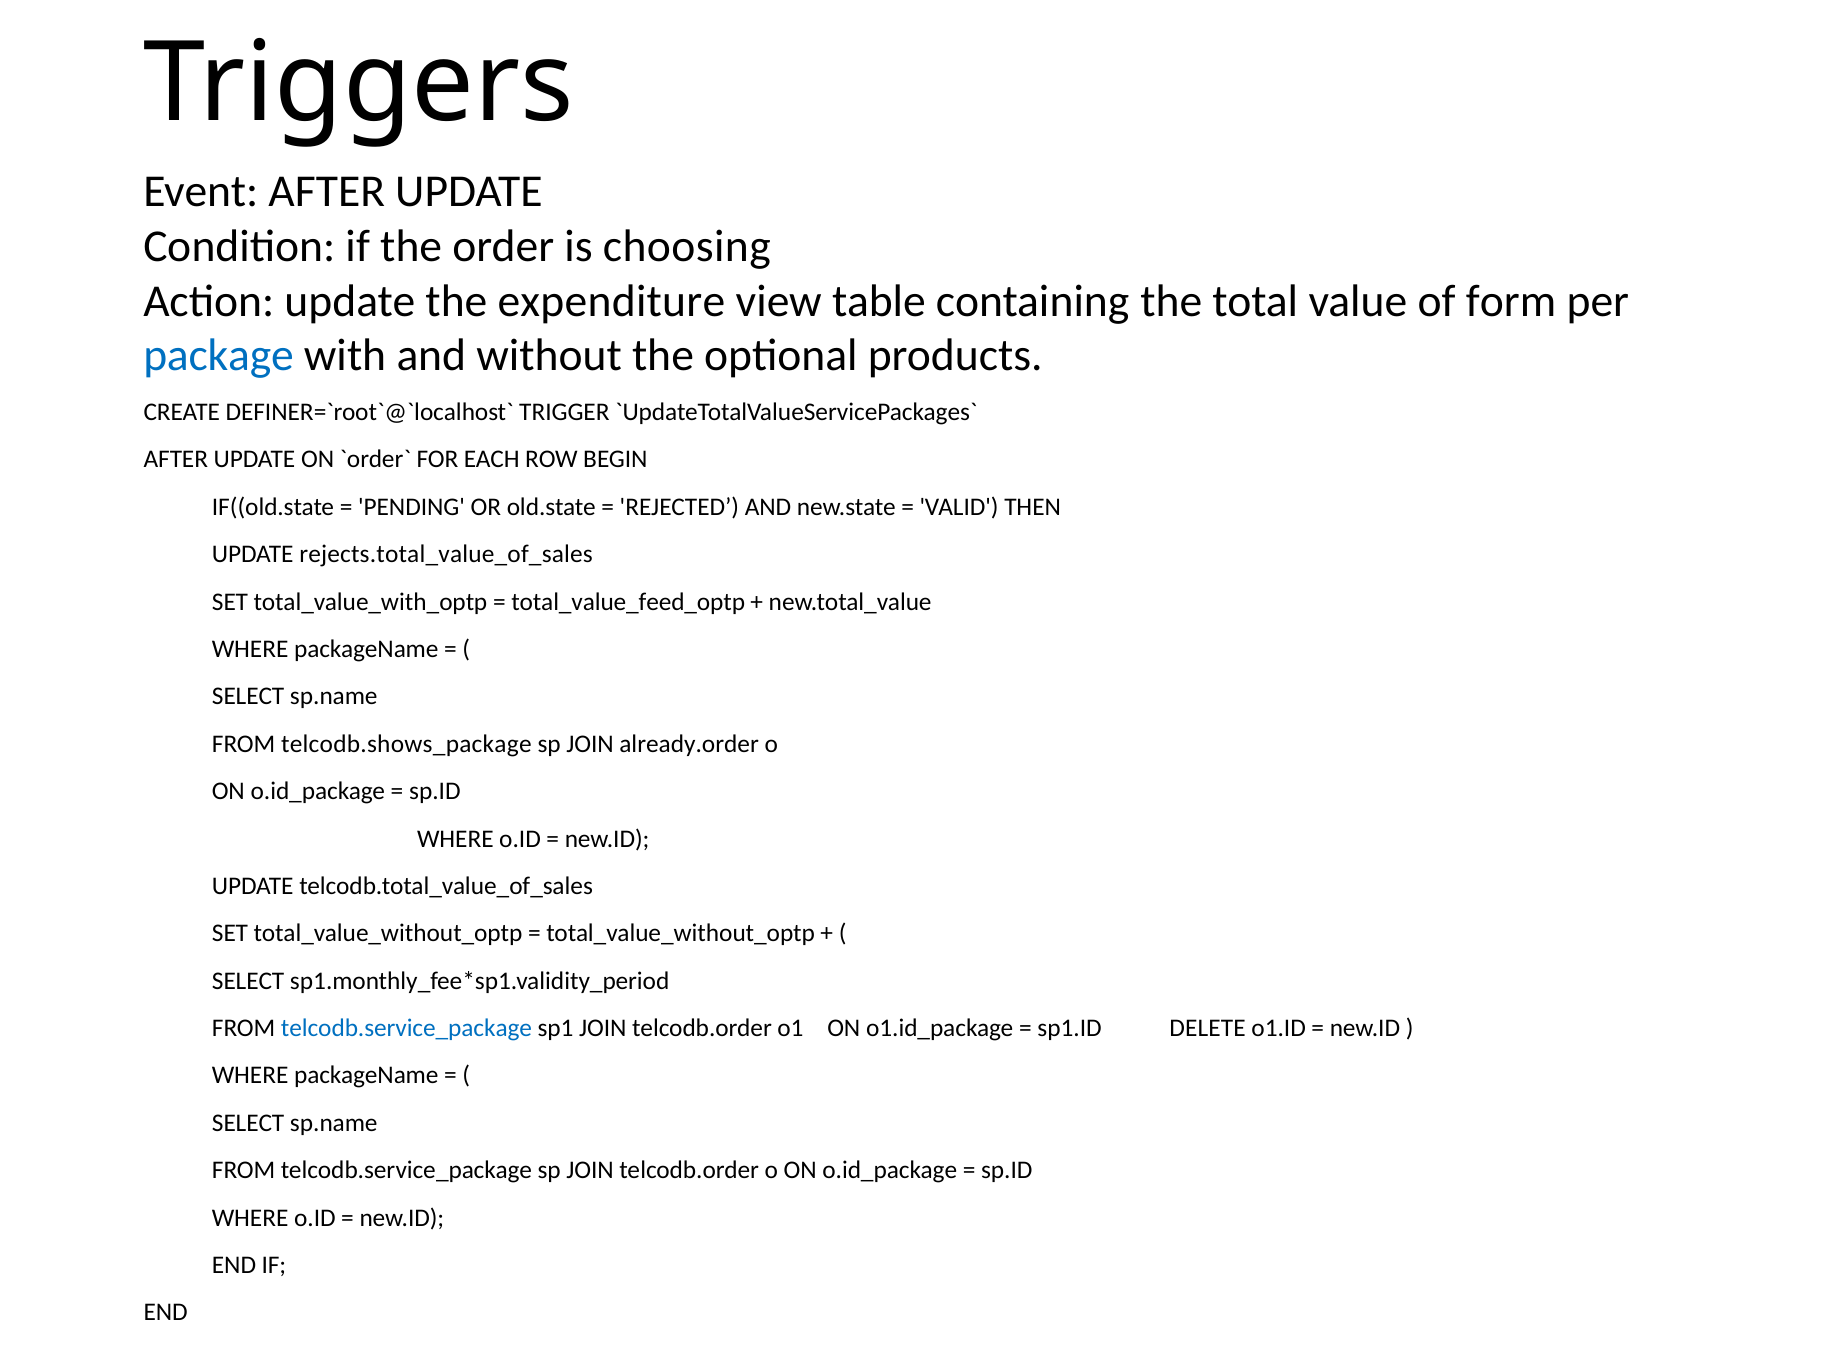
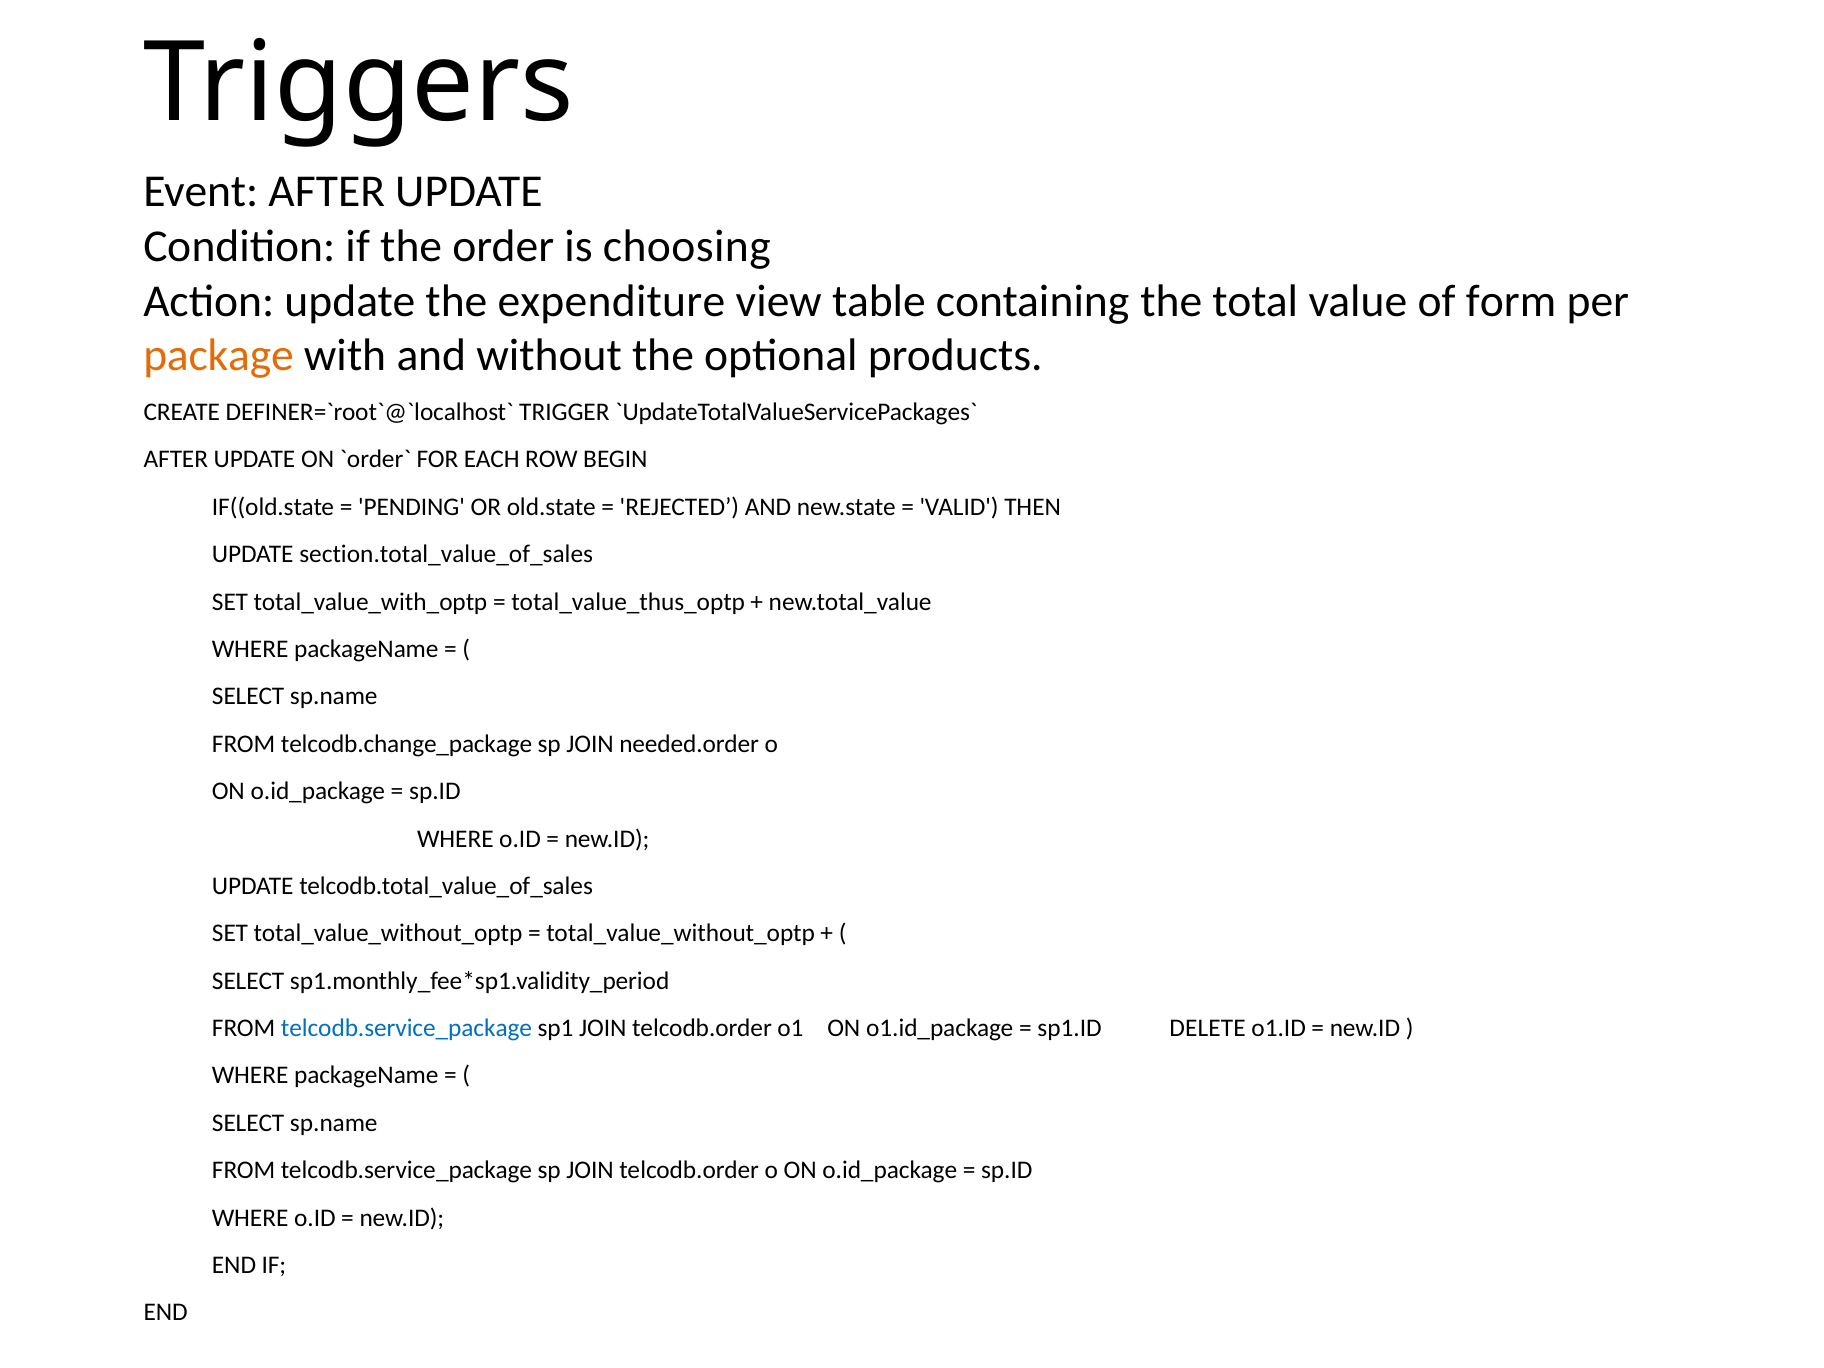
package colour: blue -> orange
rejects.total_value_of_sales: rejects.total_value_of_sales -> section.total_value_of_sales
total_value_feed_optp: total_value_feed_optp -> total_value_thus_optp
telcodb.shows_package: telcodb.shows_package -> telcodb.change_package
already.order: already.order -> needed.order
